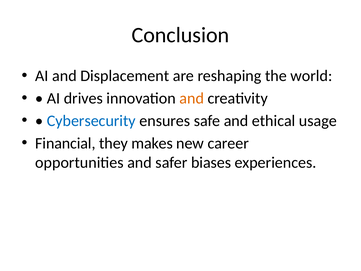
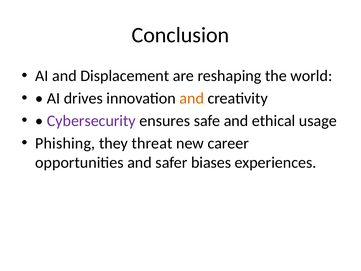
Cybersecurity colour: blue -> purple
Financial: Financial -> Phishing
makes: makes -> threat
